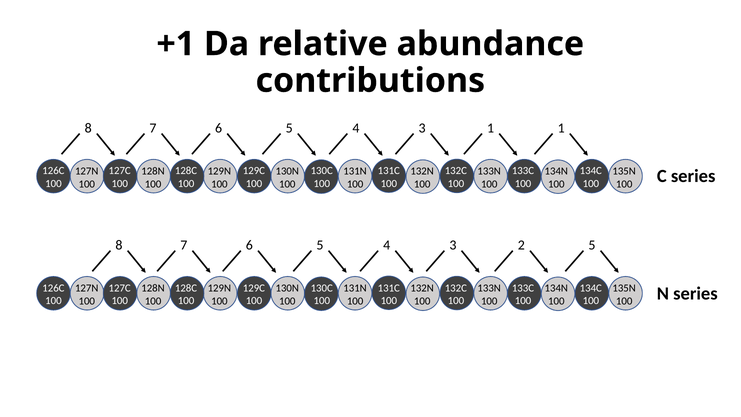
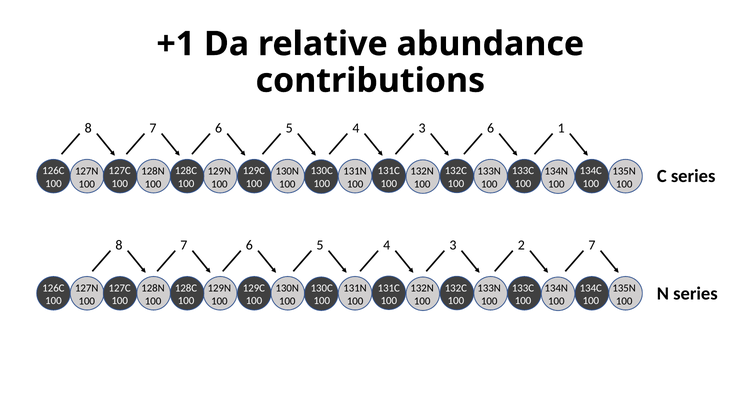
3 1: 1 -> 6
2 5: 5 -> 7
